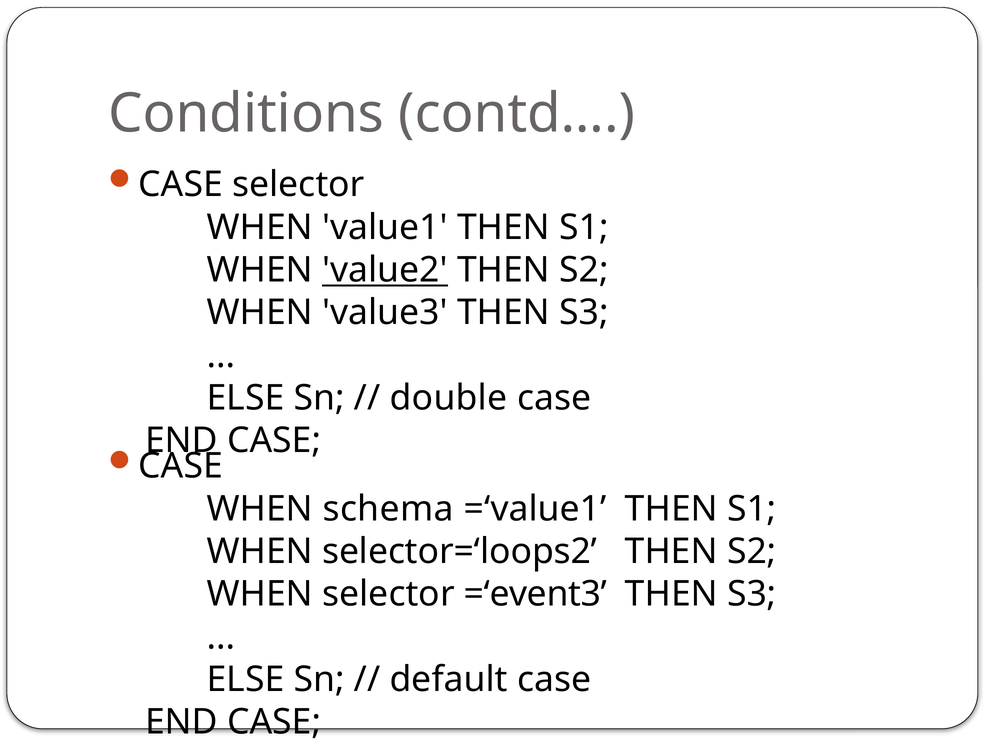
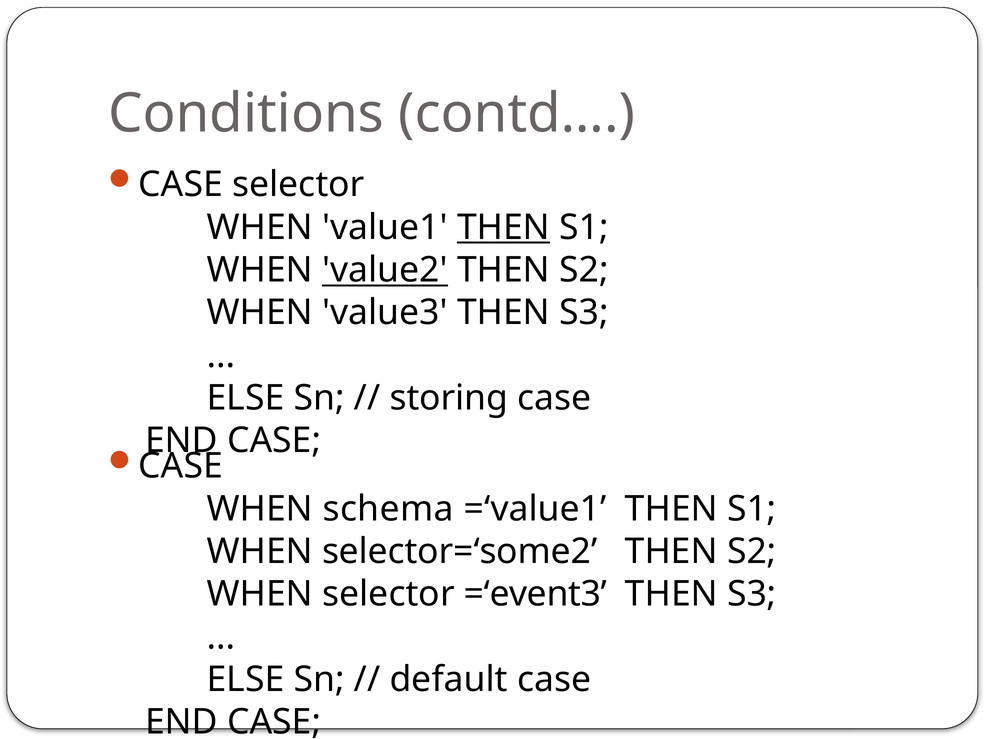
THEN at (504, 227) underline: none -> present
double: double -> storing
selector=‘loops2: selector=‘loops2 -> selector=‘some2
